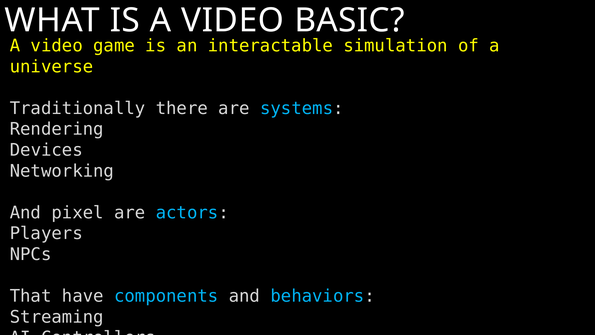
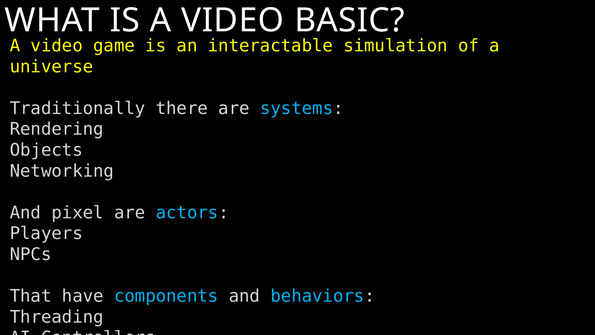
Devices: Devices -> Objects
Streaming: Streaming -> Threading
